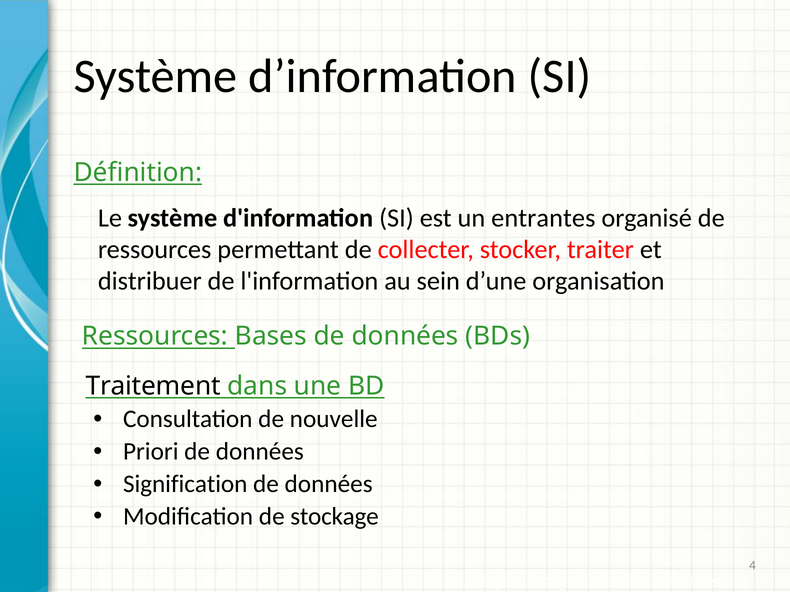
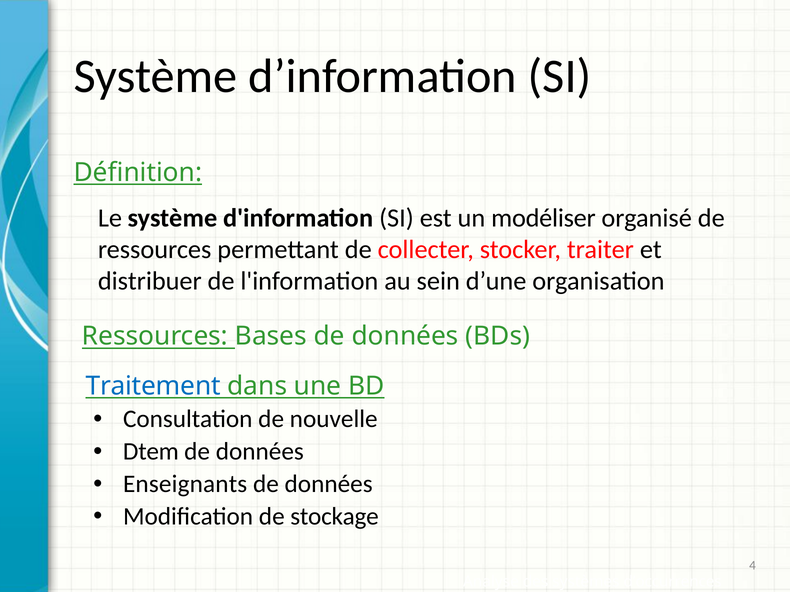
entrantes: entrantes -> modéliser
Traitement colour: black -> blue
Priori: Priori -> Dtem
Signification: Signification -> Enseignants
